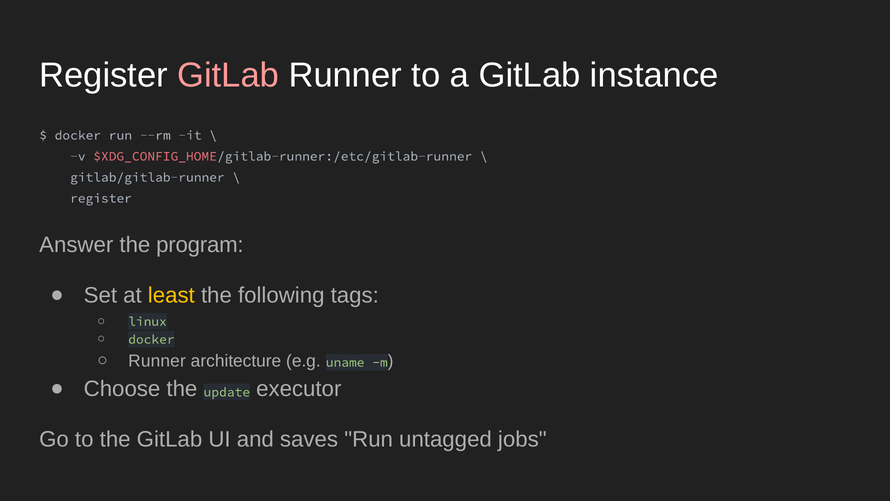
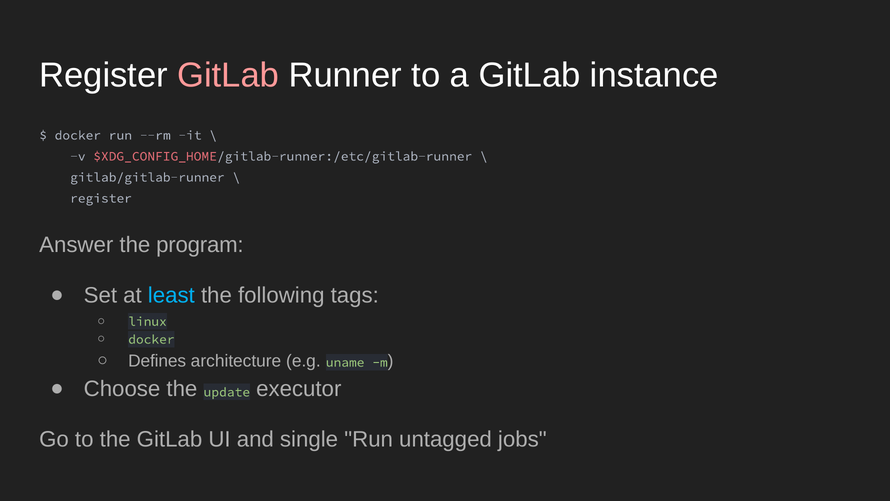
least colour: yellow -> light blue
Runner at (157, 361): Runner -> Defines
saves: saves -> single
